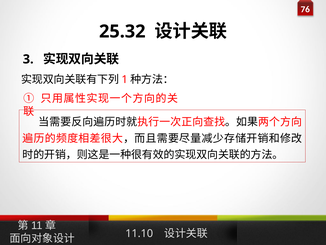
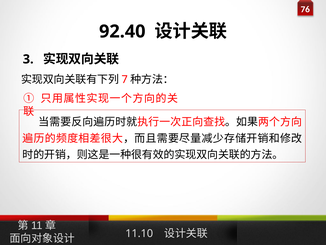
25.32: 25.32 -> 92.40
1: 1 -> 7
